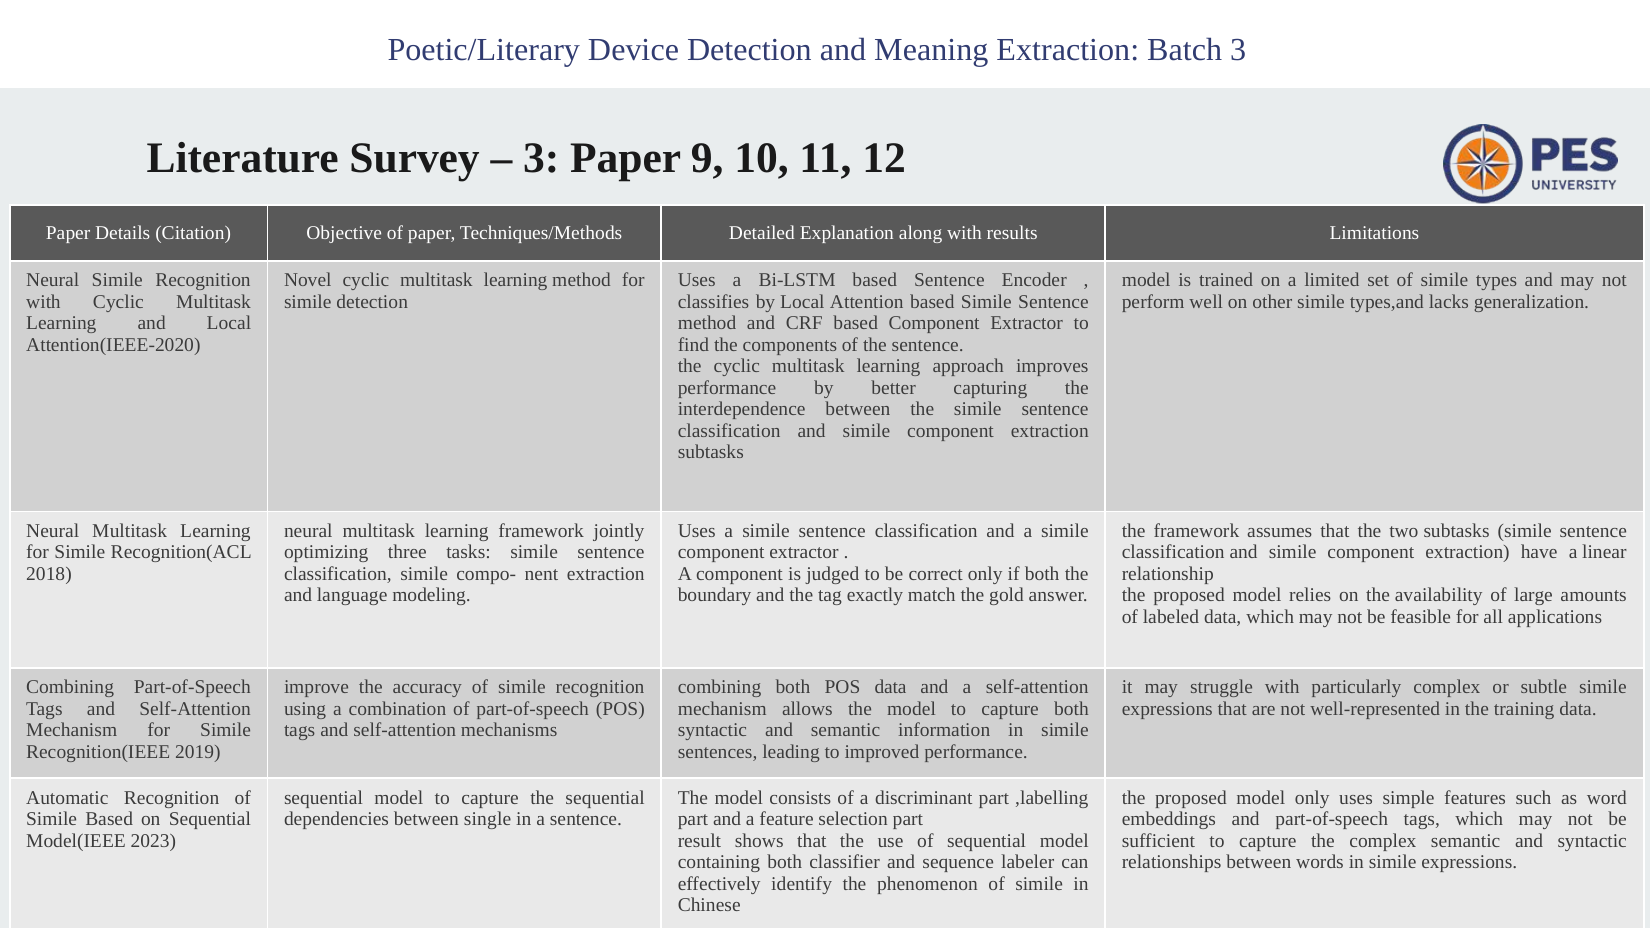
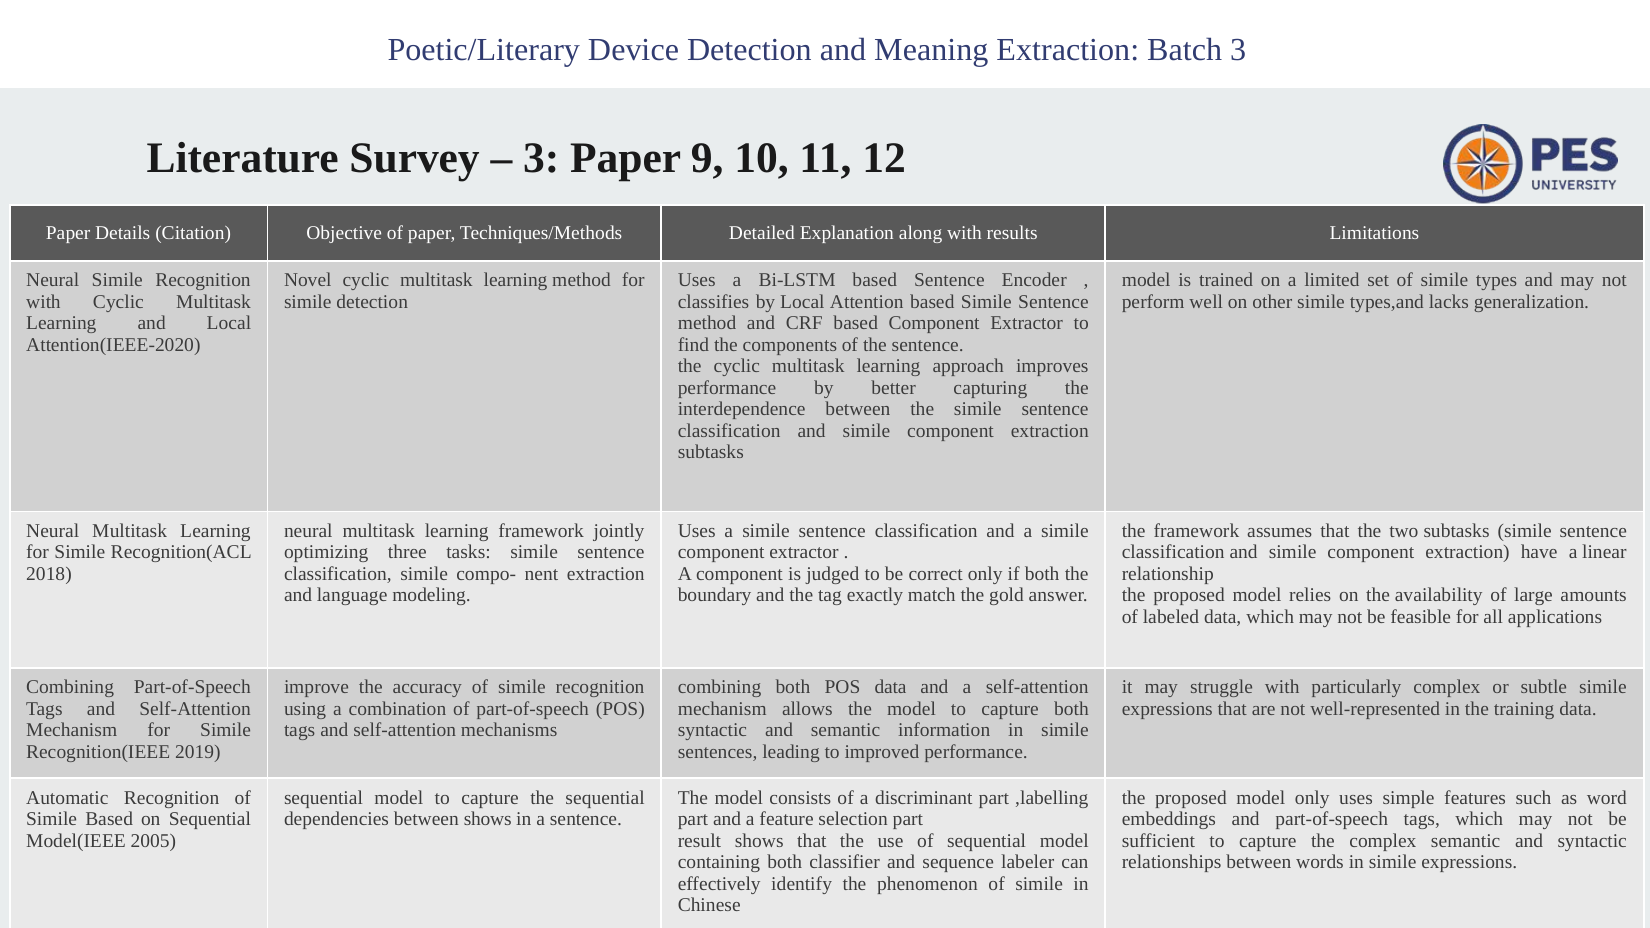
between single: single -> shows
2023: 2023 -> 2005
